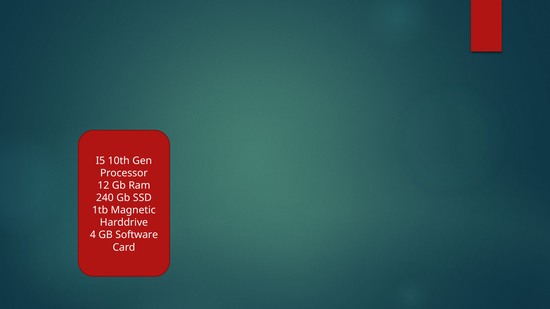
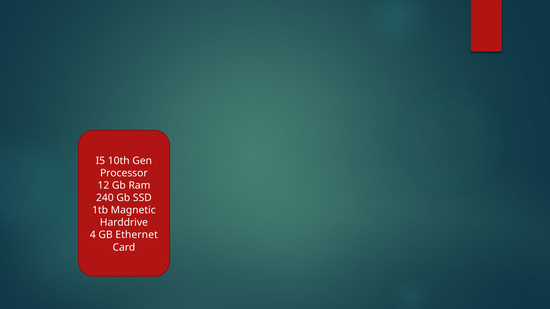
Software: Software -> Ethernet
